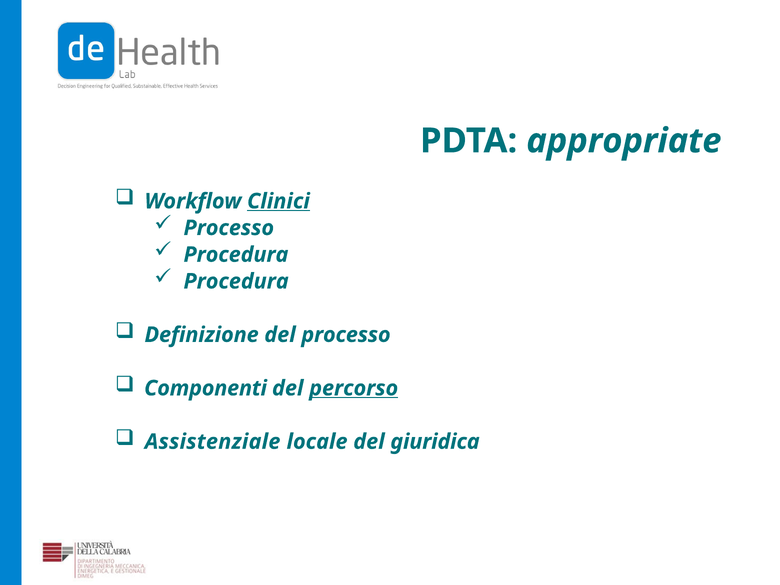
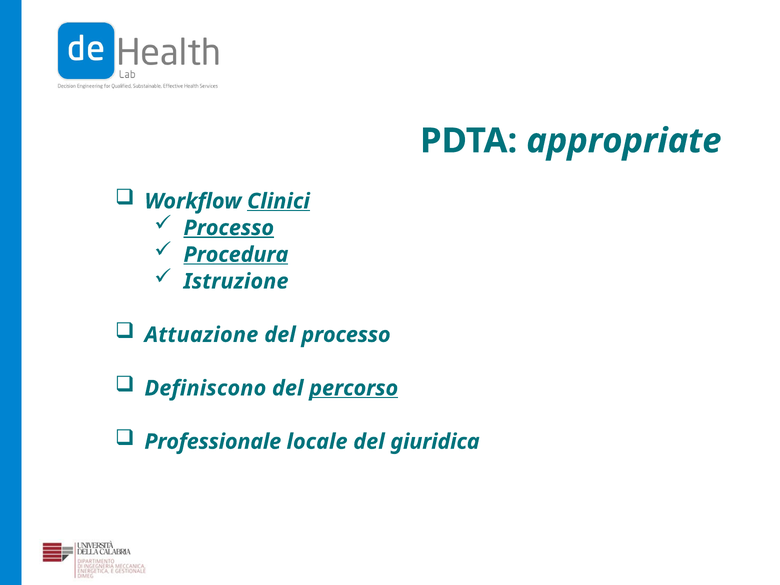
Processo at (229, 228) underline: none -> present
Procedura at (236, 255) underline: none -> present
Procedura at (236, 281): Procedura -> Istruzione
Definizione: Definizione -> Attuazione
Componenti: Componenti -> Definiscono
Assistenziale: Assistenziale -> Professionale
